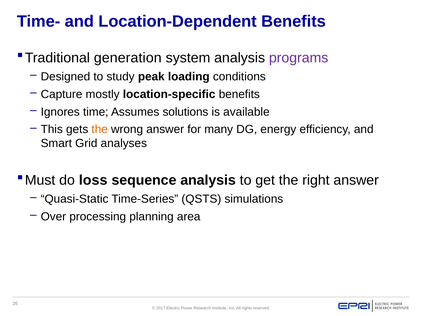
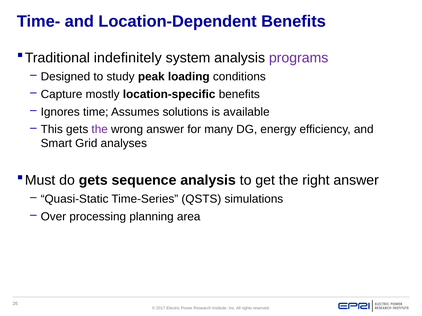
generation: generation -> indefinitely
the at (100, 130) colour: orange -> purple
do loss: loss -> gets
